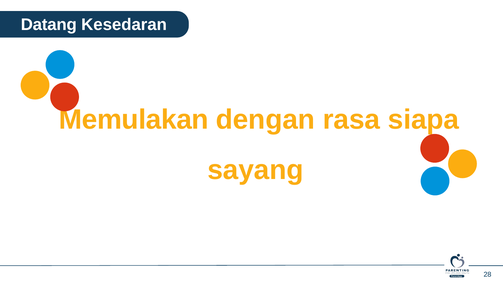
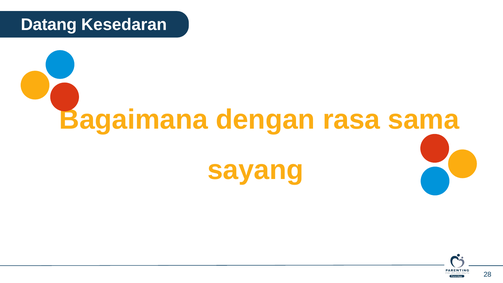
Memulakan: Memulakan -> Bagaimana
siapa: siapa -> sama
